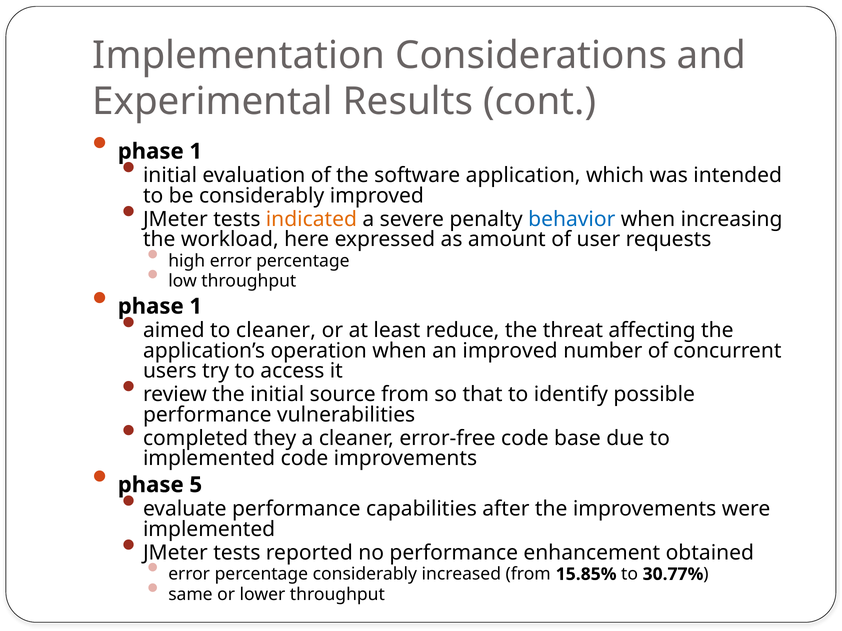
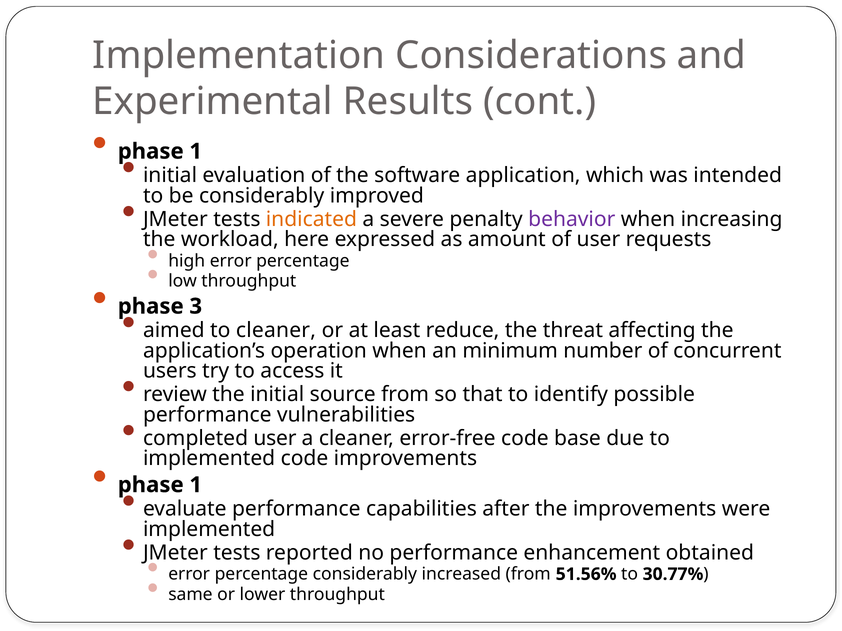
behavior colour: blue -> purple
1 at (196, 307): 1 -> 3
an improved: improved -> minimum
completed they: they -> user
5 at (196, 485): 5 -> 1
15.85%: 15.85% -> 51.56%
